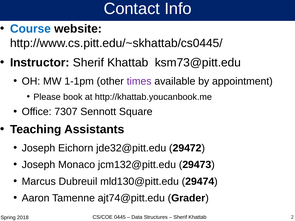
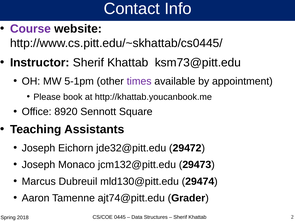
Course colour: blue -> purple
1-1pm: 1-1pm -> 5-1pm
7307: 7307 -> 8920
